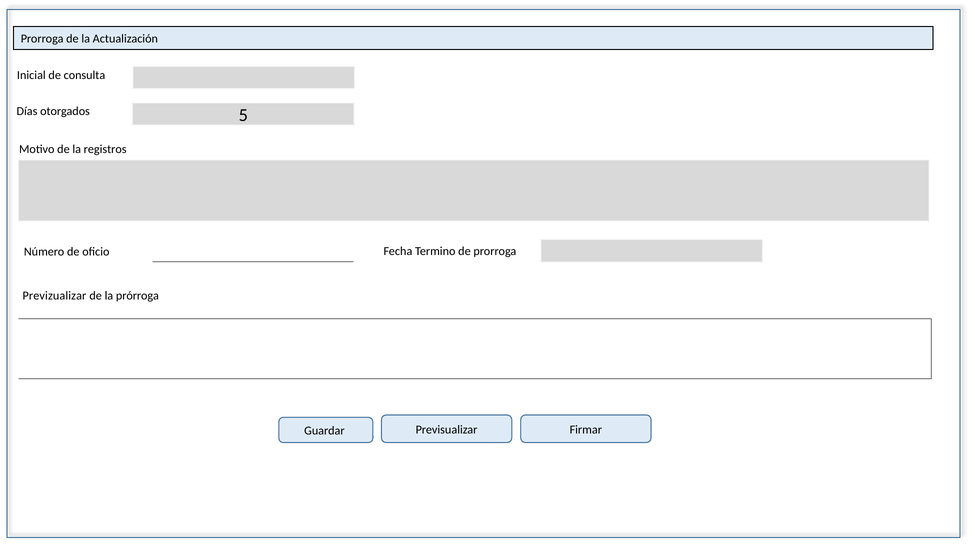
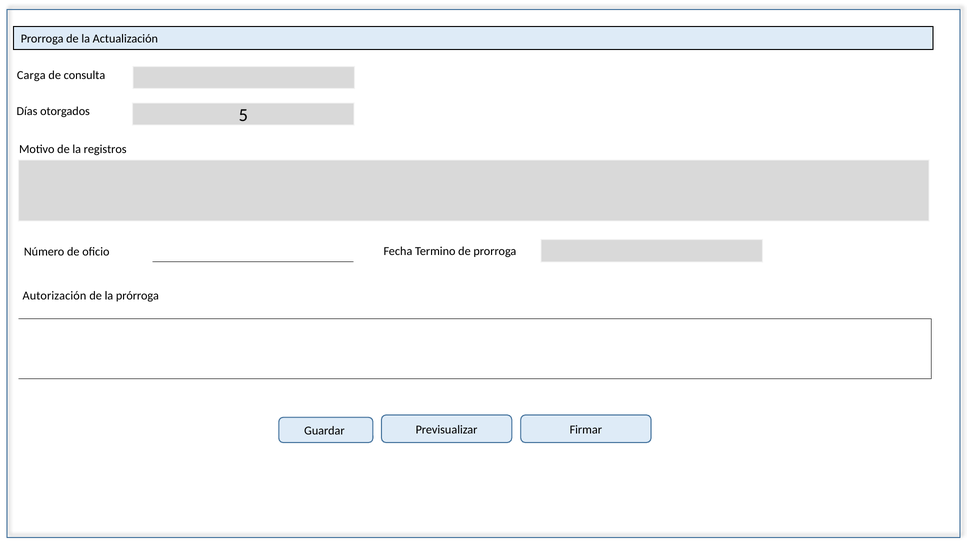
Inicial: Inicial -> Carga
Previzualizar: Previzualizar -> Autorización
